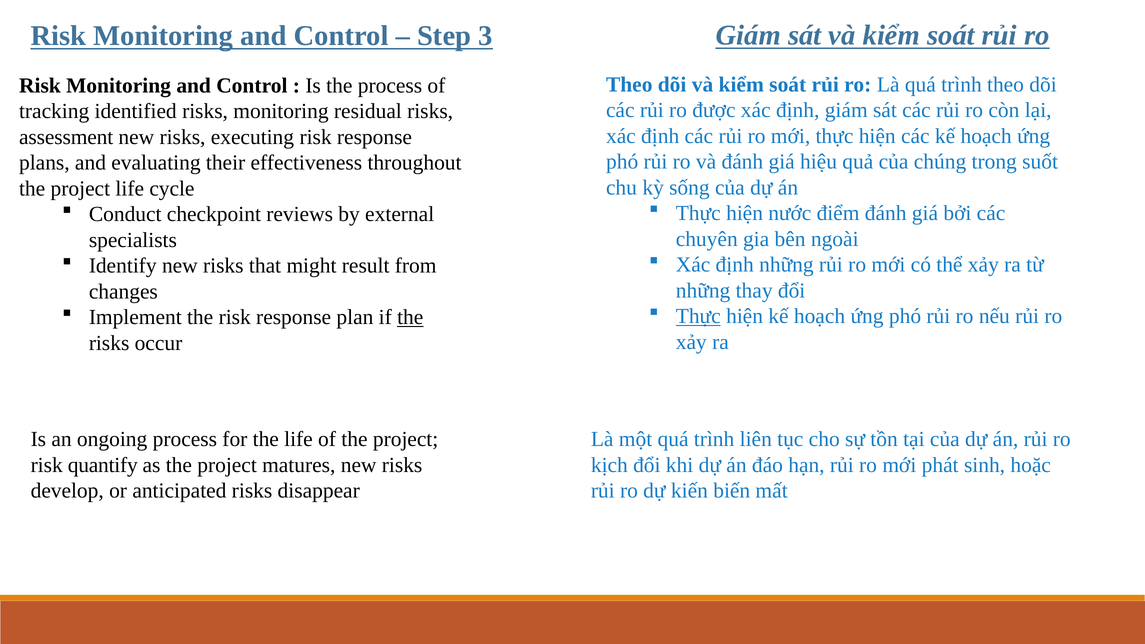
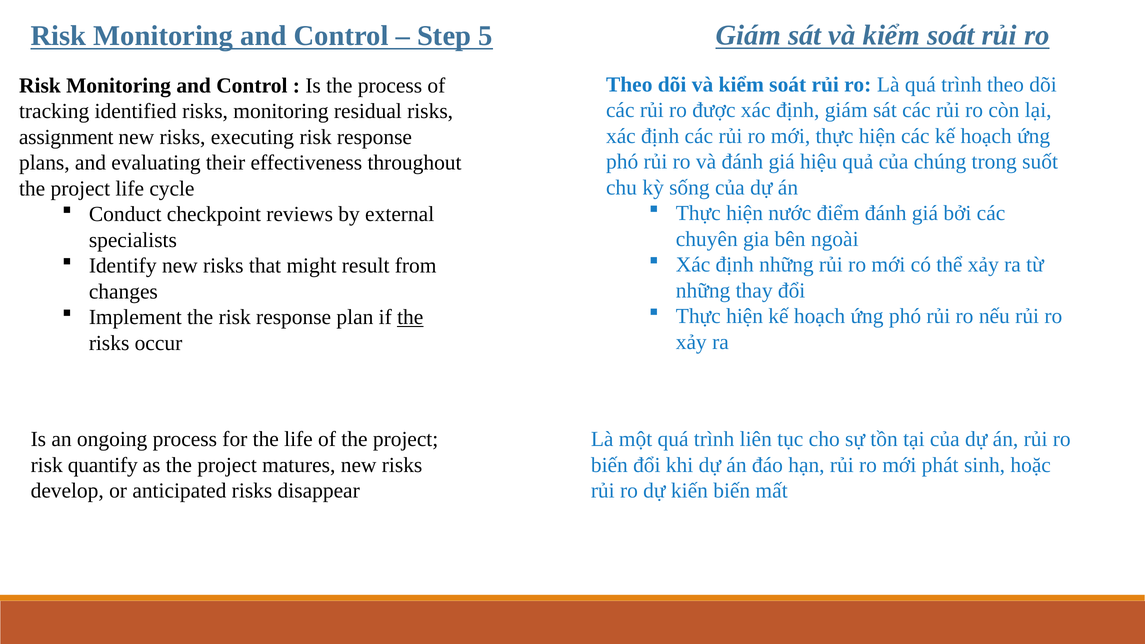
3: 3 -> 5
assessment: assessment -> assignment
Thực at (698, 316) underline: present -> none
kịch at (609, 465): kịch -> biến
